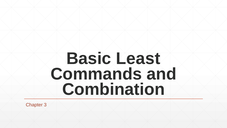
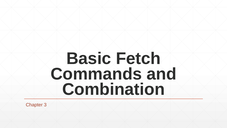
Least: Least -> Fetch
